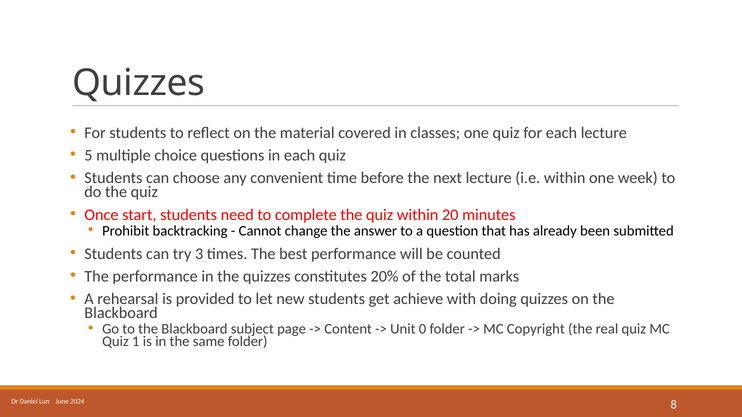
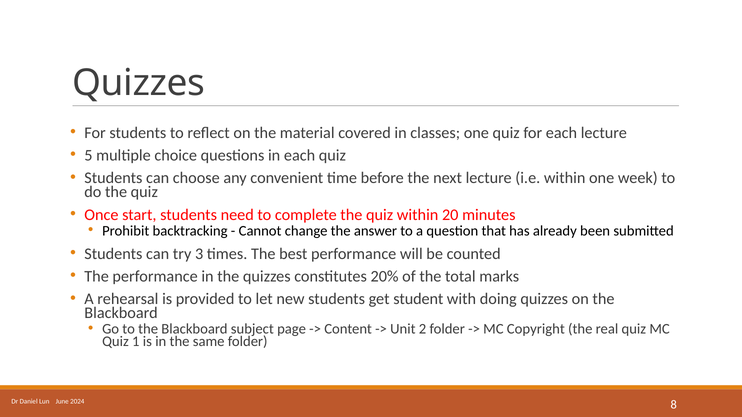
achieve: achieve -> student
0: 0 -> 2
